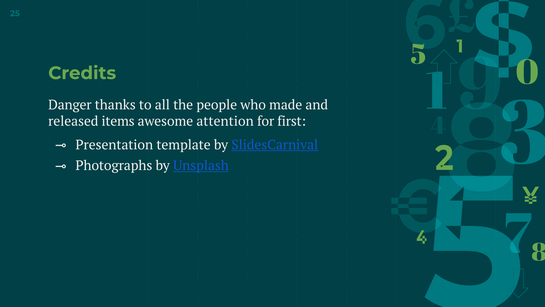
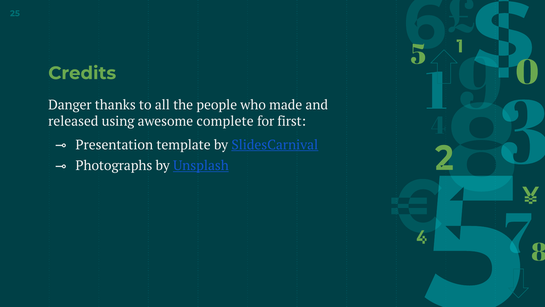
items: items -> using
attention: attention -> complete
